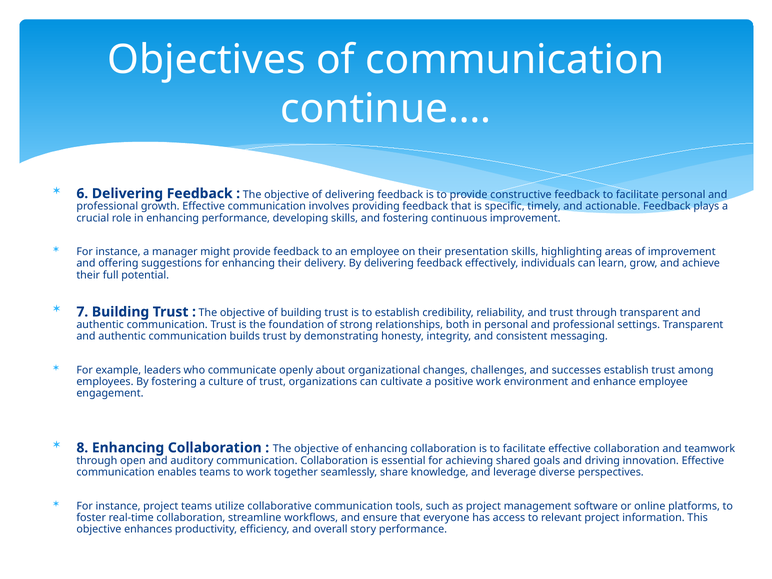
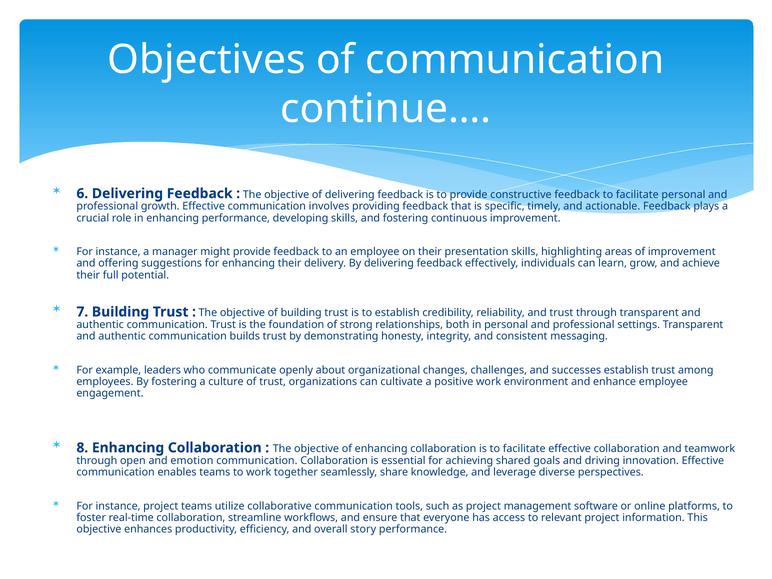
auditory: auditory -> emotion
